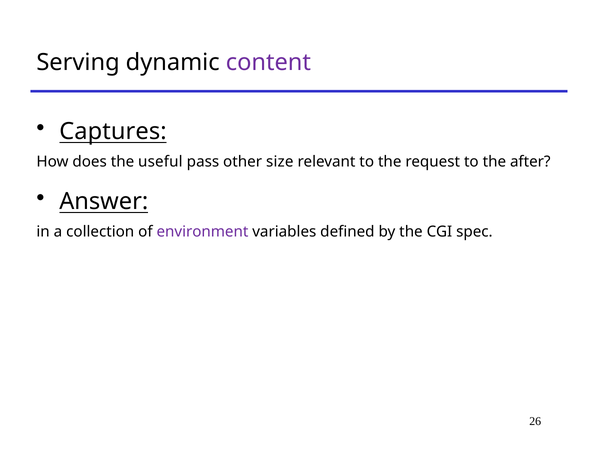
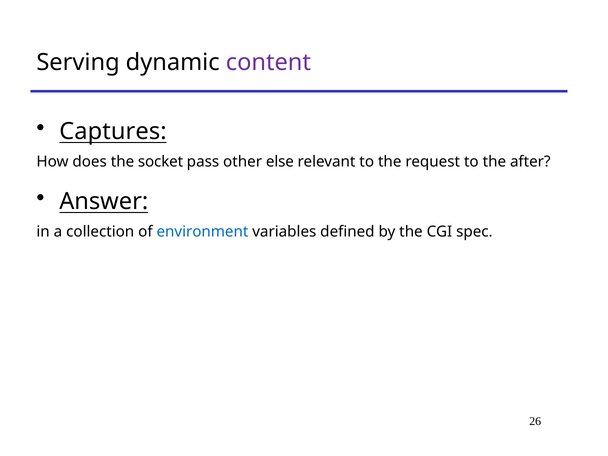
useful: useful -> socket
size: size -> else
environment colour: purple -> blue
